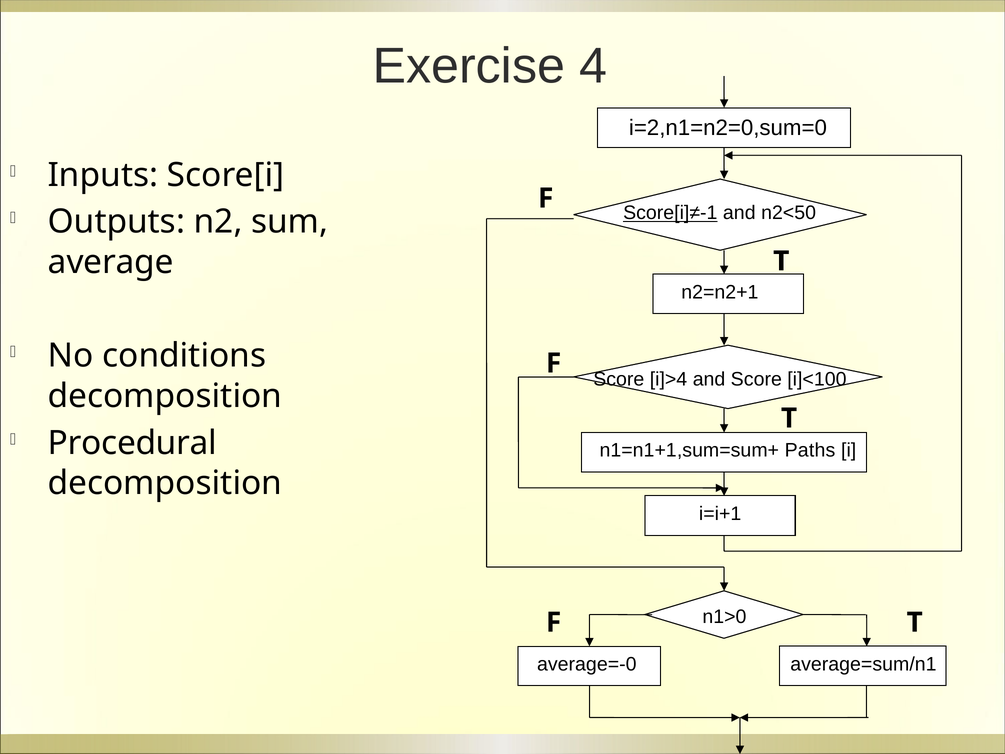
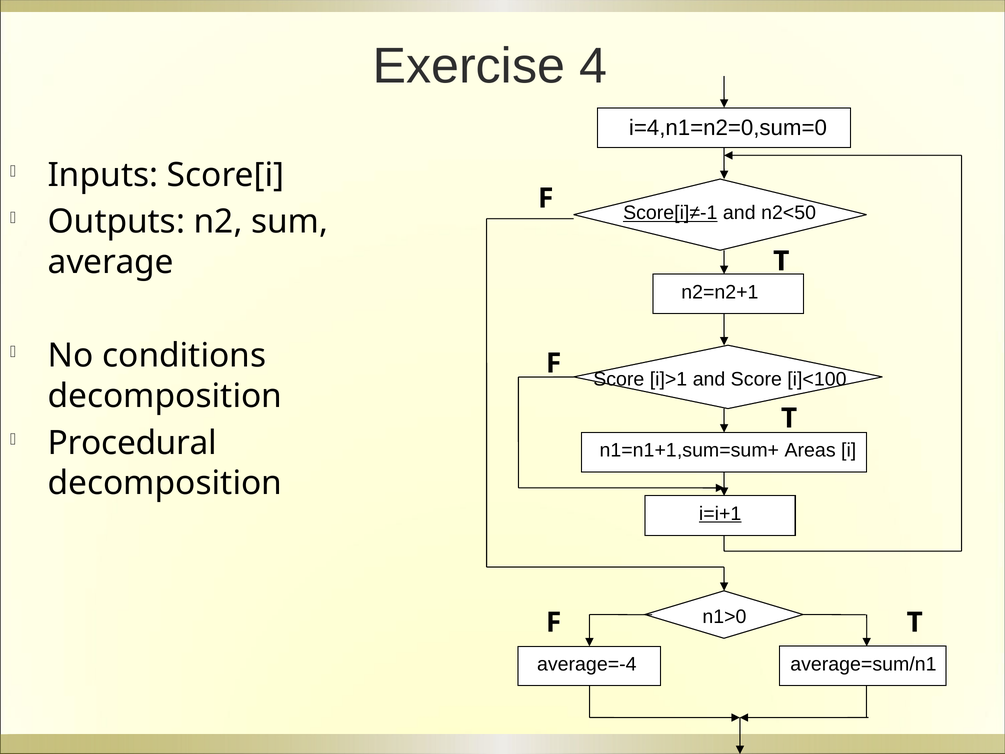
i=2,n1=n2=0,sum=0: i=2,n1=n2=0,sum=0 -> i=4,n1=n2=0,sum=0
i]>4: i]>4 -> i]>1
Paths: Paths -> Areas
i=i+1 underline: none -> present
average=-0: average=-0 -> average=-4
